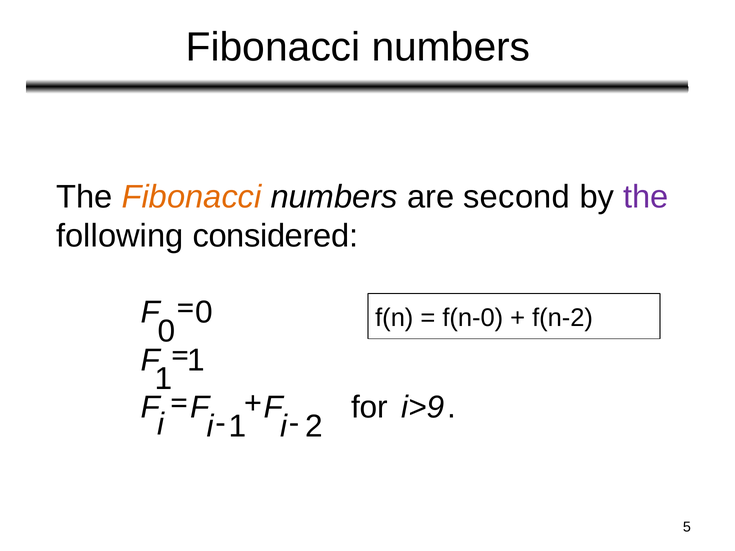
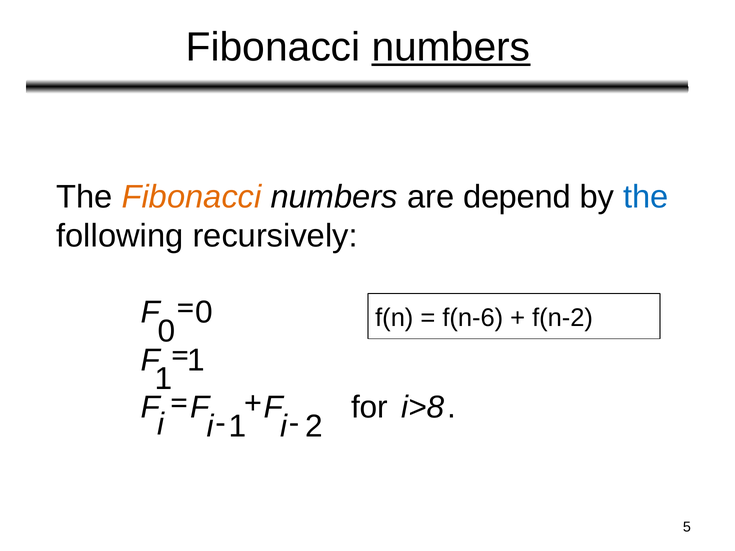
numbers at (451, 47) underline: none -> present
second: second -> depend
the at (646, 197) colour: purple -> blue
considered: considered -> recursively
f(n-0: f(n-0 -> f(n-6
i>9: i>9 -> i>8
